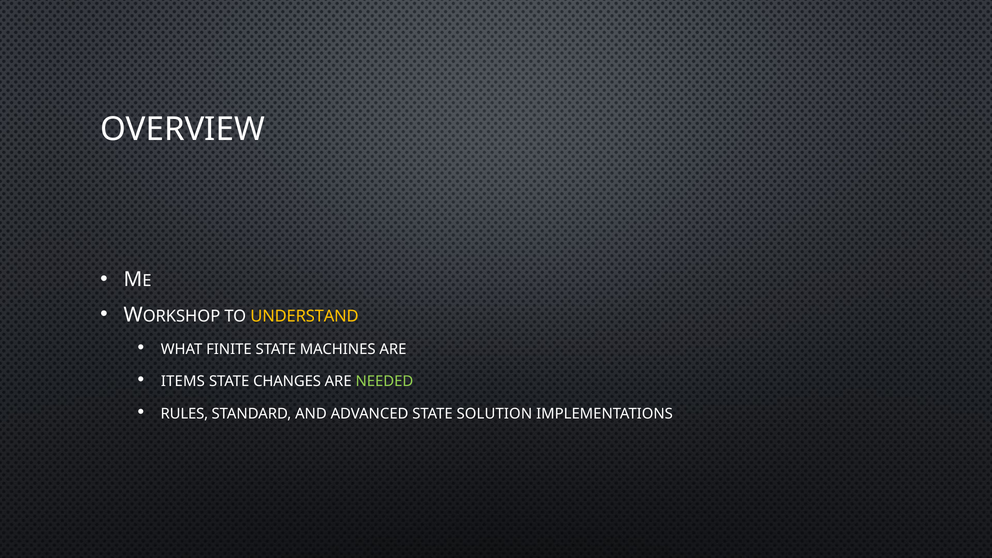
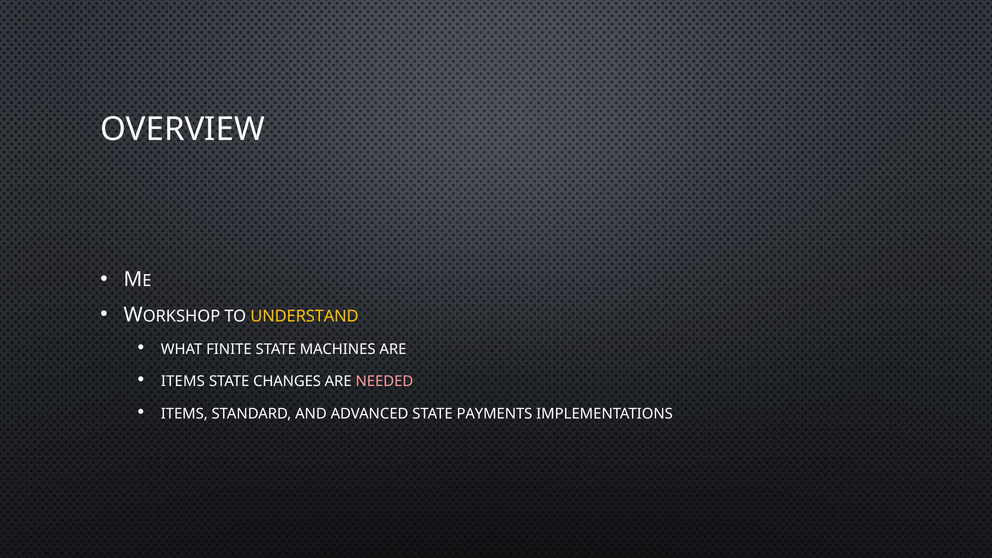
NEEDED colour: light green -> pink
RULES at (184, 414): RULES -> ITEMS
SOLUTION: SOLUTION -> PAYMENTS
